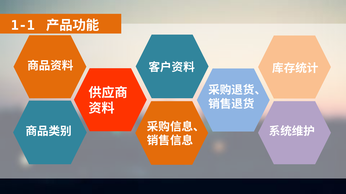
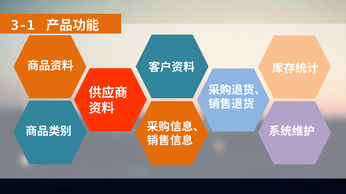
1-1: 1-1 -> 3-1
